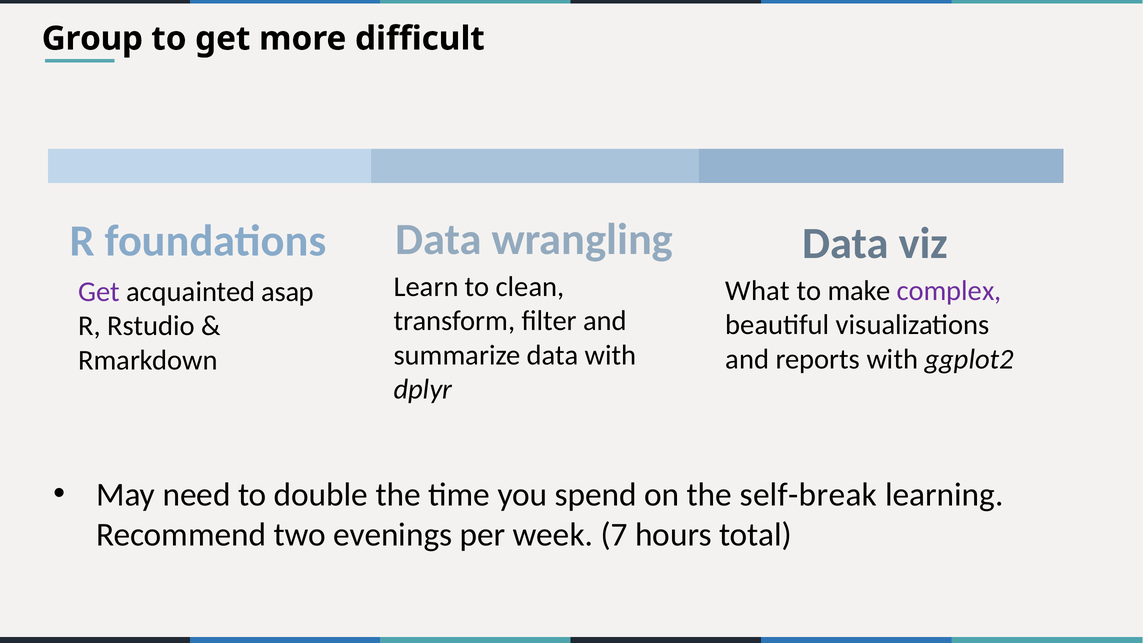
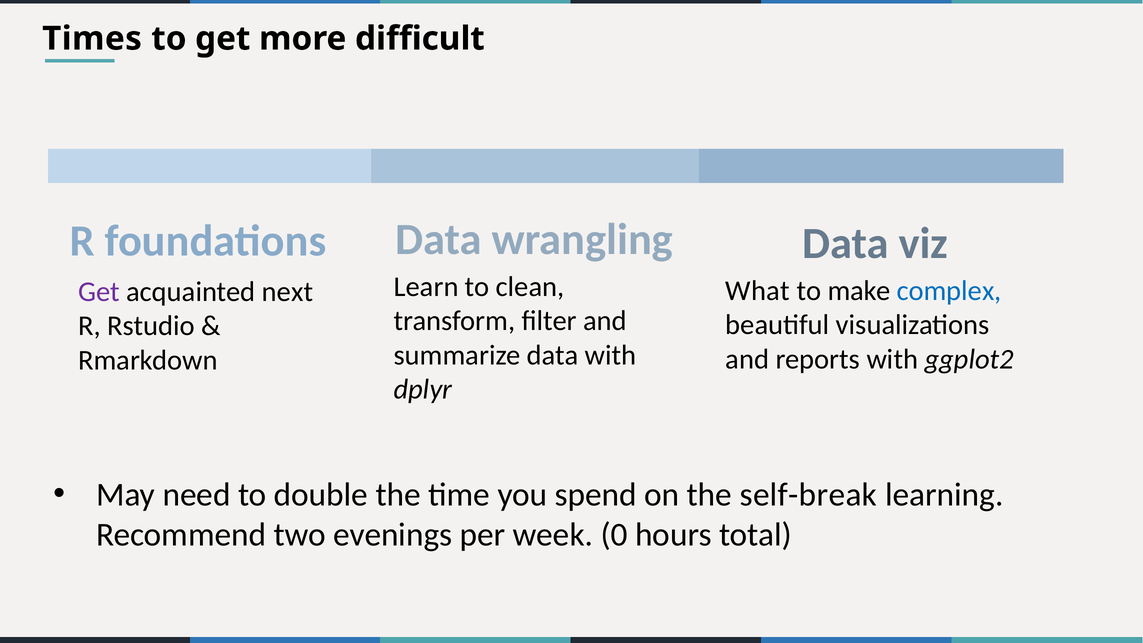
Group: Group -> Times
complex colour: purple -> blue
asap: asap -> next
7: 7 -> 0
